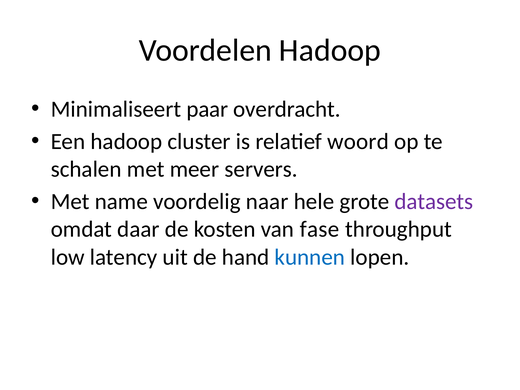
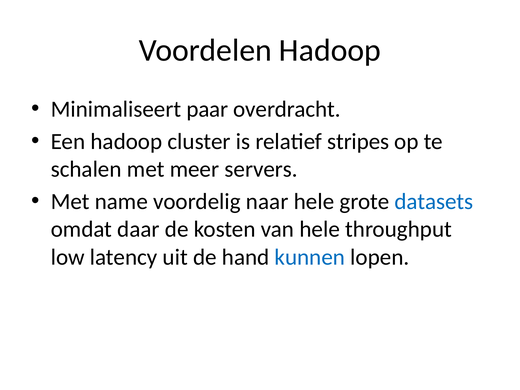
woord: woord -> stripes
datasets colour: purple -> blue
van fase: fase -> hele
